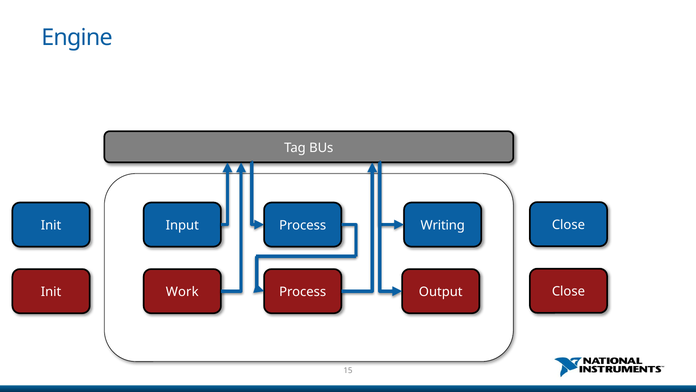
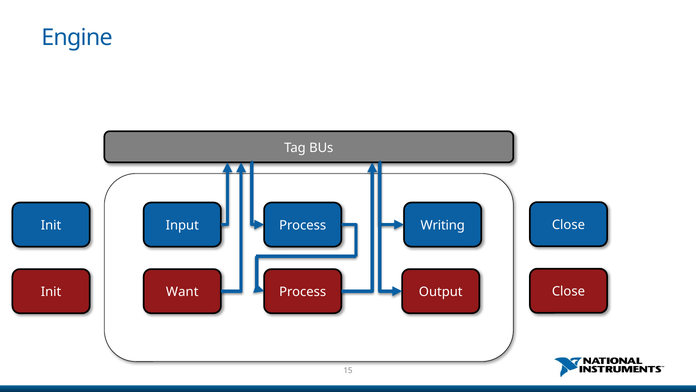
Work: Work -> Want
